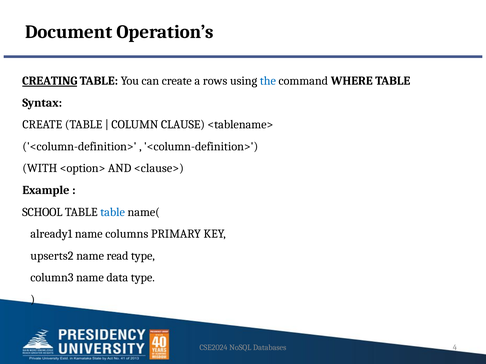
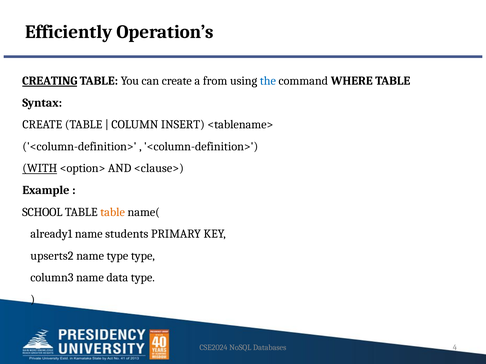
Document: Document -> Efficiently
rows: rows -> from
CLAUSE: CLAUSE -> INSERT
WITH underline: none -> present
table at (113, 212) colour: blue -> orange
columns: columns -> students
name read: read -> type
